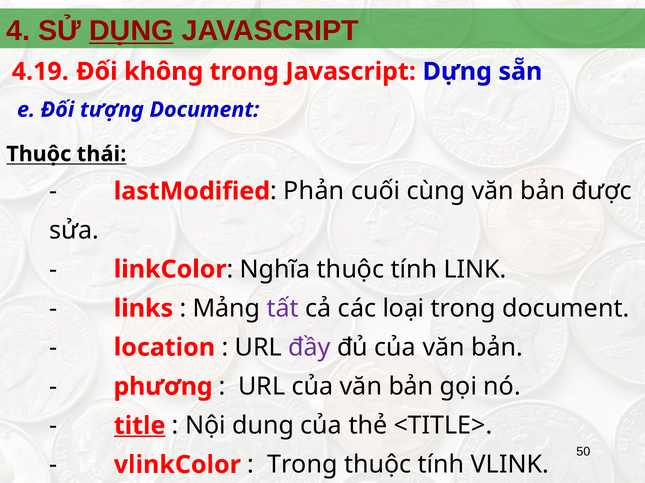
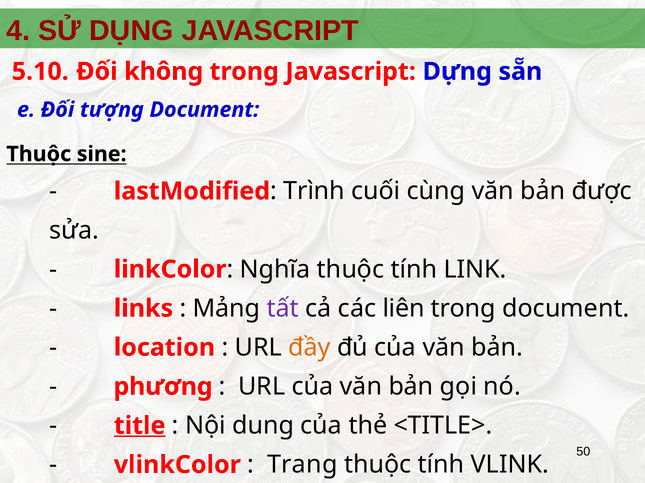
DỤNG at (131, 31) underline: present -> none
4.19: 4.19 -> 5.10
thái: thái -> sine
Phản: Phản -> Trình
loại: loại -> liên
đầy colour: purple -> orange
Trong at (302, 465): Trong -> Trang
